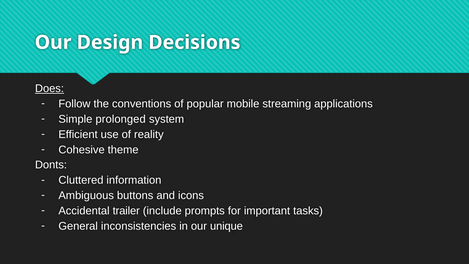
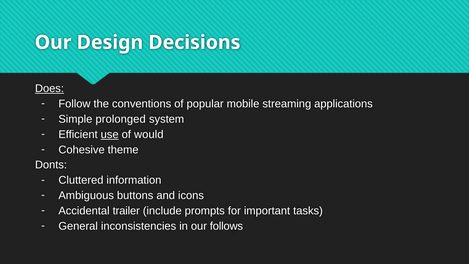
use underline: none -> present
reality: reality -> would
unique: unique -> follows
